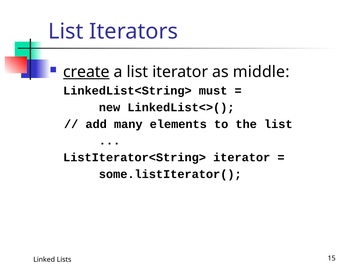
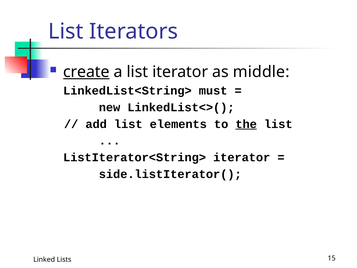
add many: many -> list
the underline: none -> present
some.listIterator(: some.listIterator( -> side.listIterator(
